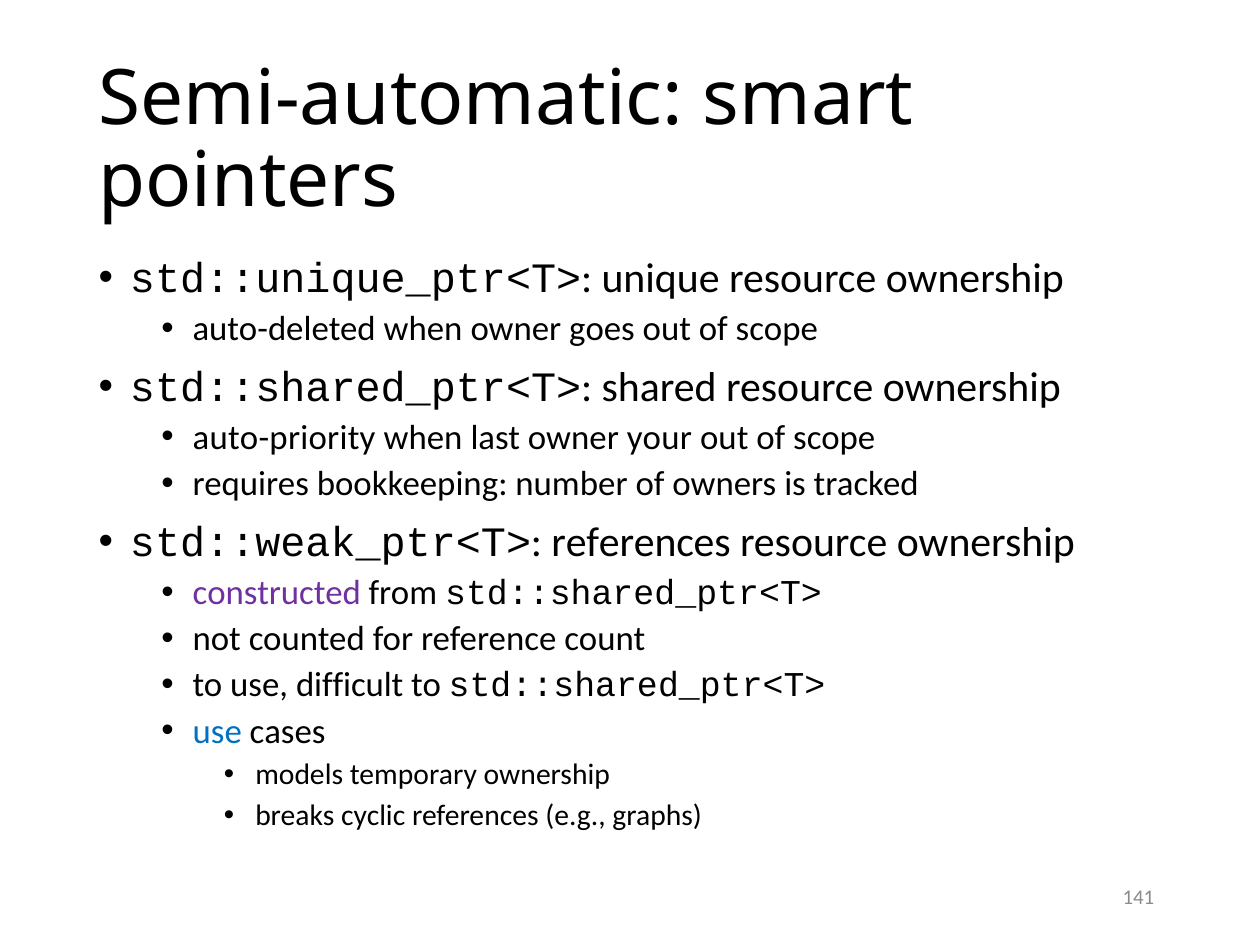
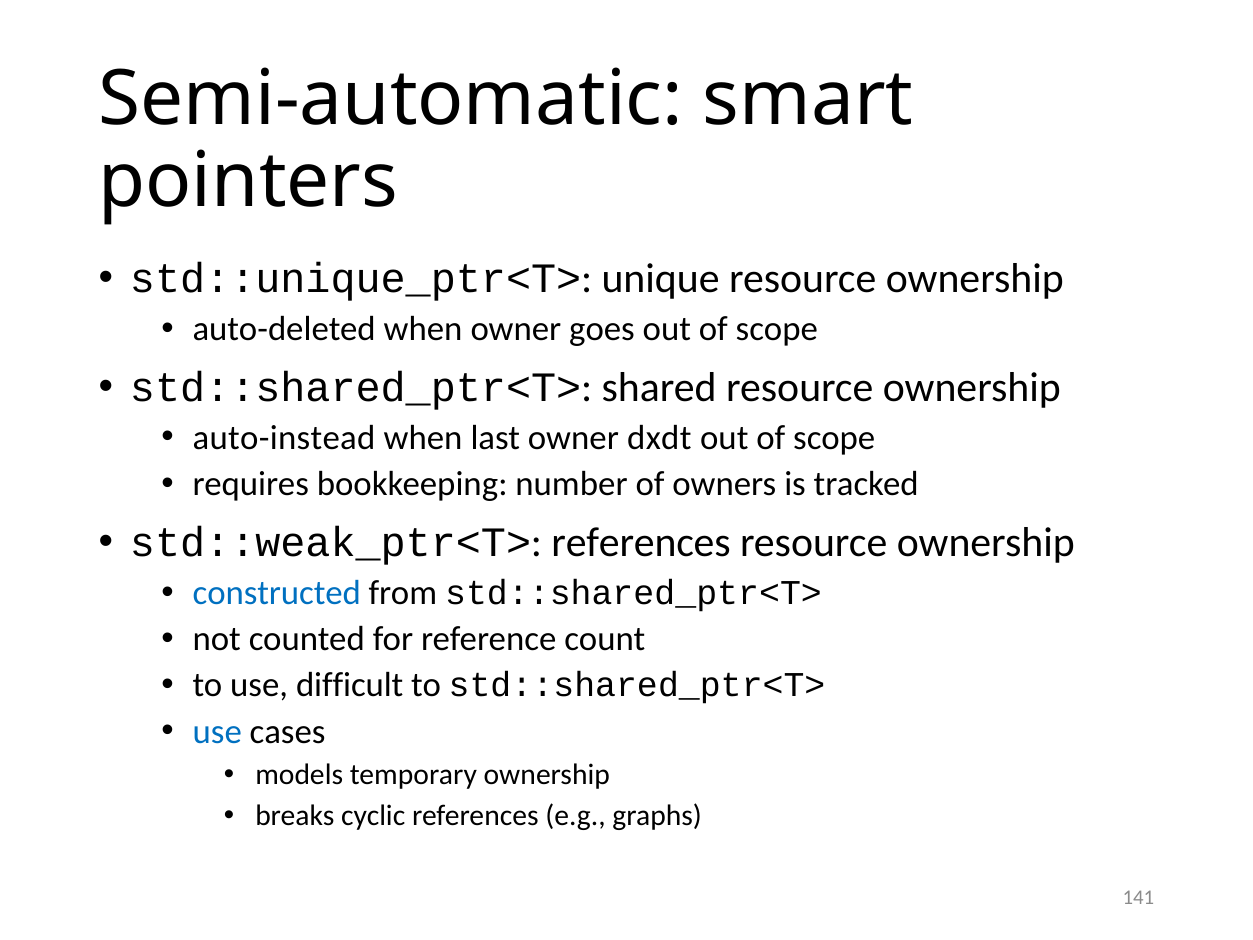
auto-priority: auto-priority -> auto-instead
your: your -> dxdt
constructed colour: purple -> blue
